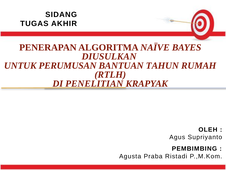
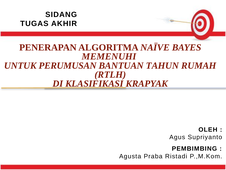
DIUSULKAN: DIUSULKAN -> MEMENUHI
PENELITIAN: PENELITIAN -> KLASIFIKASI
